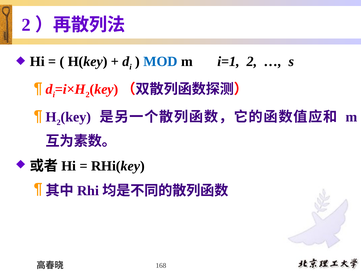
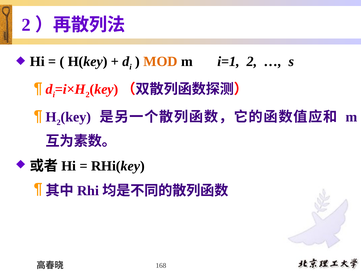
MOD colour: blue -> orange
